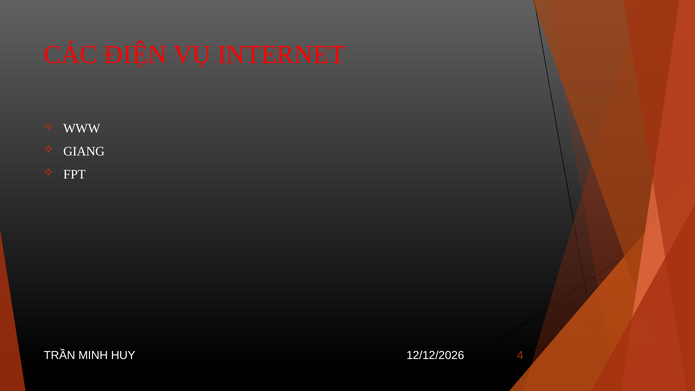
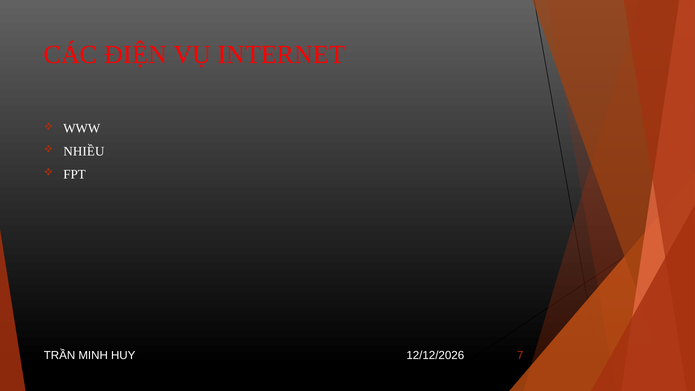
GIANG: GIANG -> NHIỀU
4: 4 -> 7
